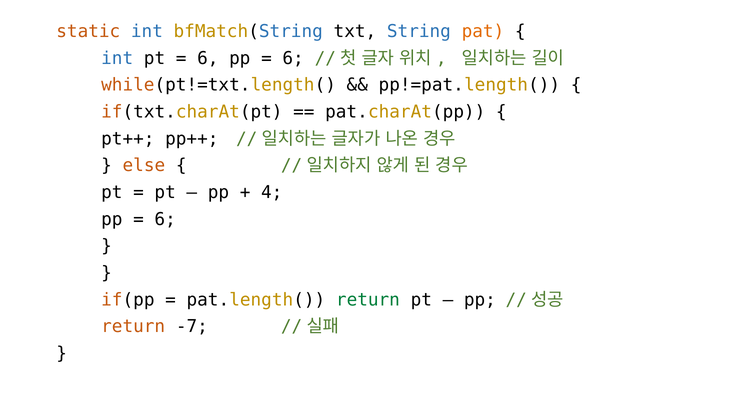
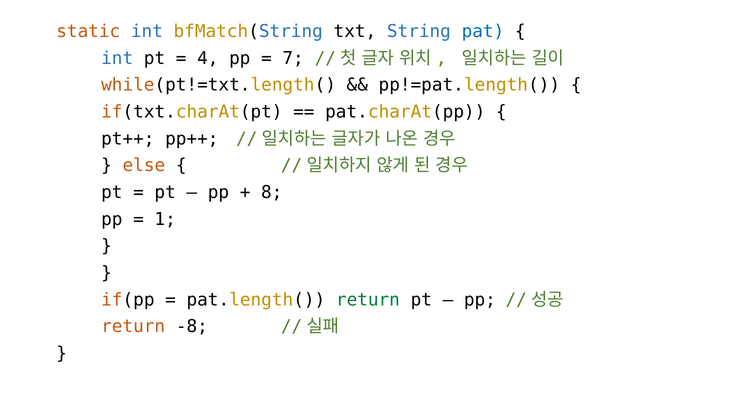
pat colour: orange -> blue
6 at (208, 58): 6 -> 4
6 at (293, 58): 6 -> 7
4: 4 -> 8
6 at (165, 219): 6 -> 1
-7: -7 -> -8
